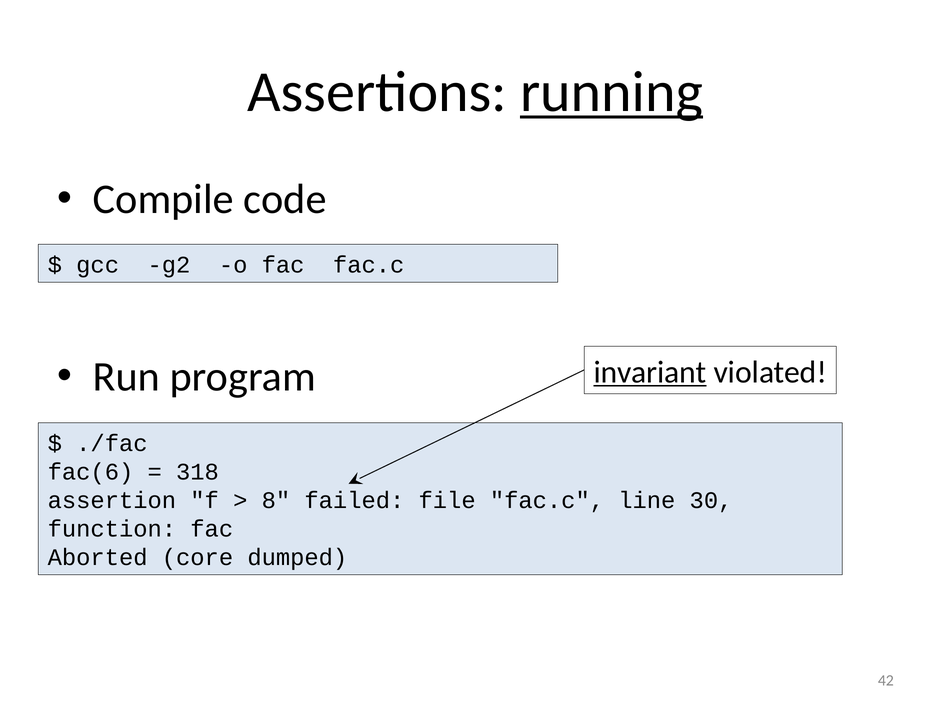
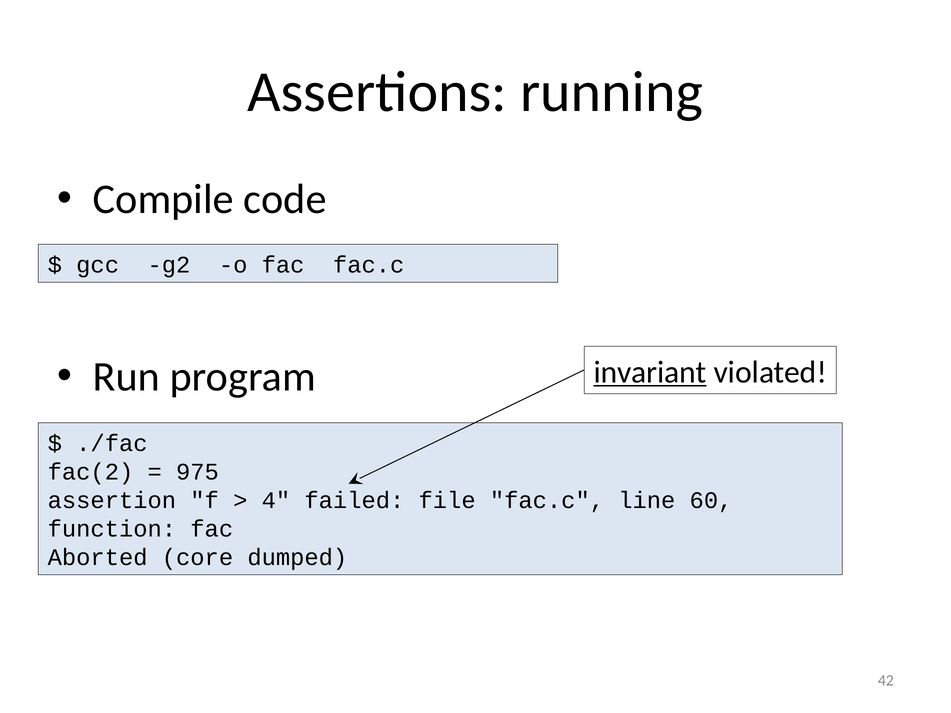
running underline: present -> none
fac(6: fac(6 -> fac(2
318: 318 -> 975
8: 8 -> 4
30: 30 -> 60
